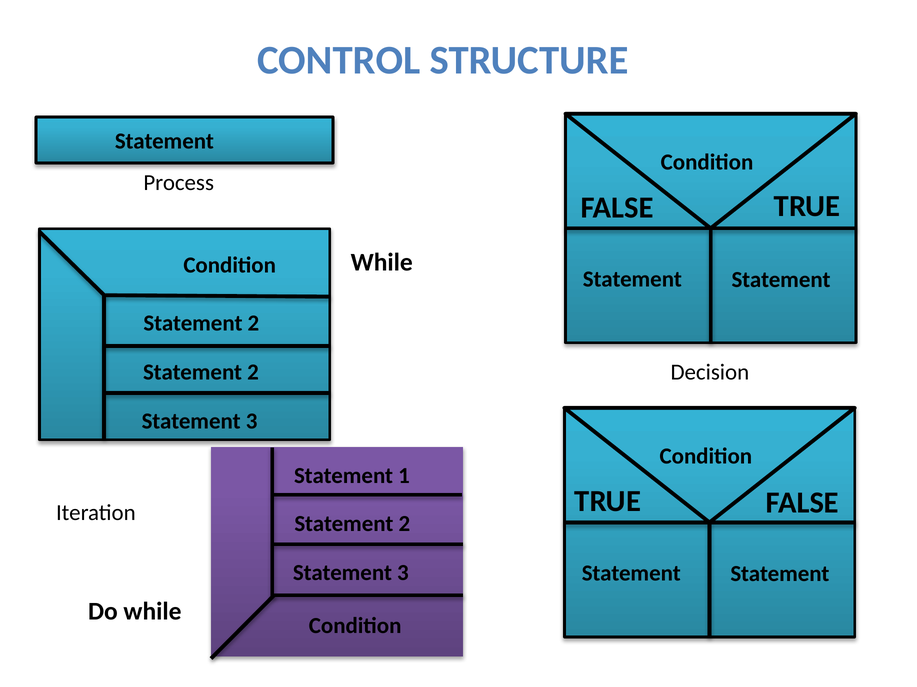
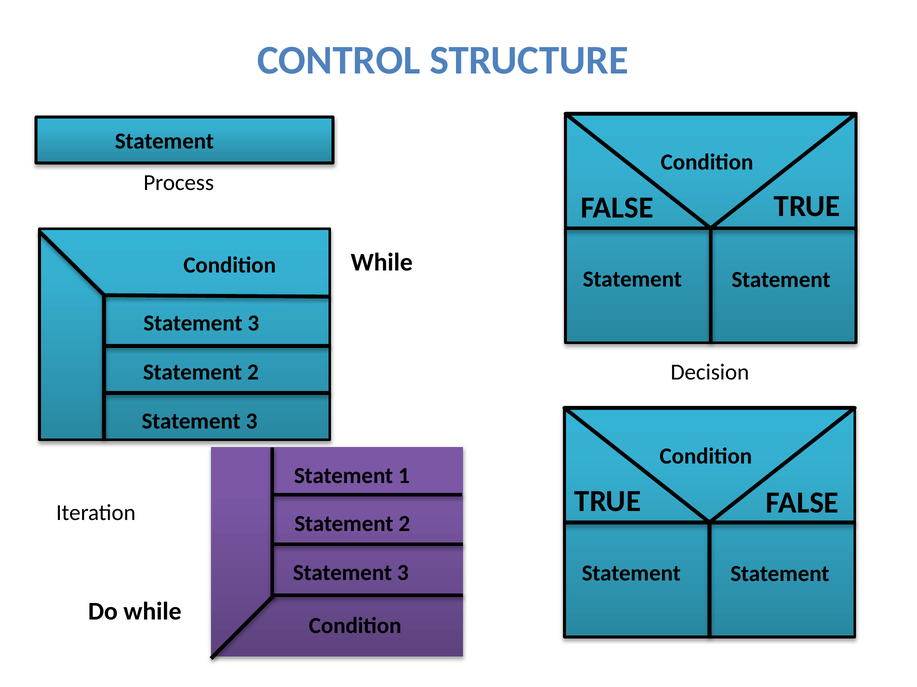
2 at (253, 323): 2 -> 3
